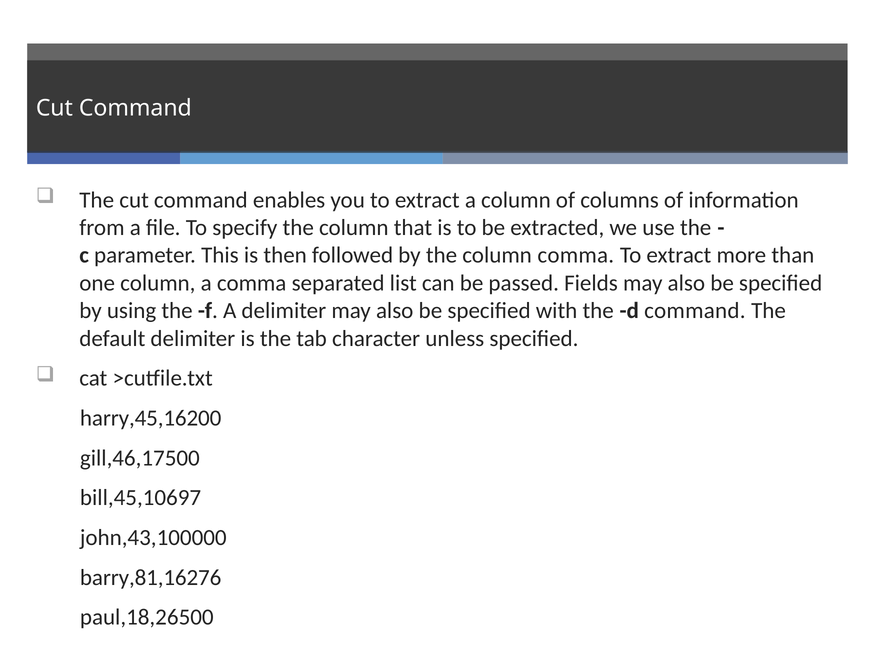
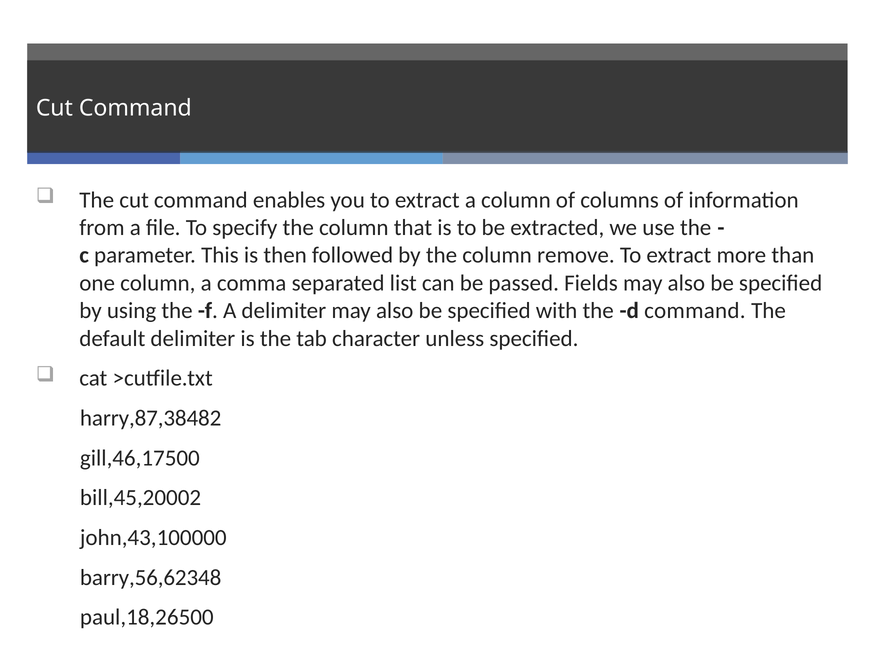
column comma: comma -> remove
harry,45,16200: harry,45,16200 -> harry,87,38482
bill,45,10697: bill,45,10697 -> bill,45,20002
barry,81,16276: barry,81,16276 -> barry,56,62348
